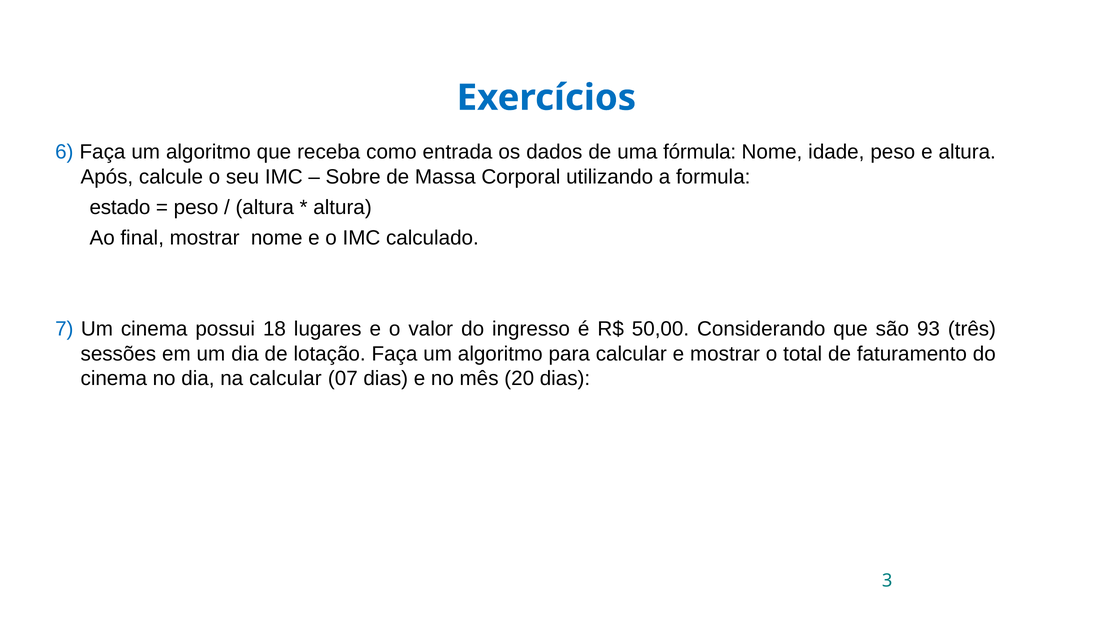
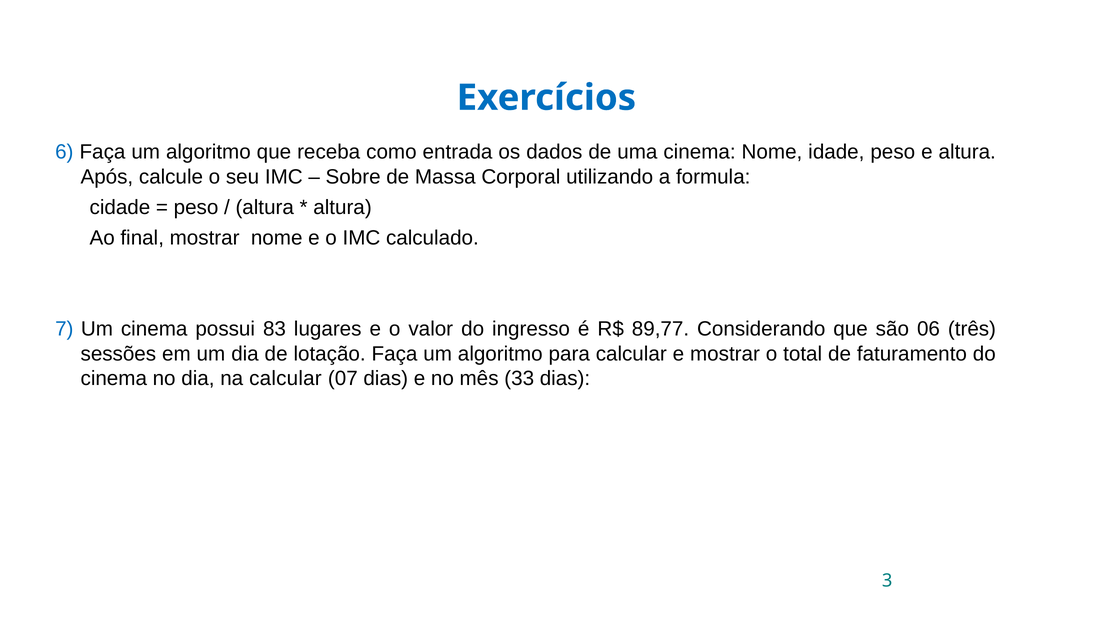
uma fórmula: fórmula -> cinema
estado: estado -> cidade
18: 18 -> 83
50,00: 50,00 -> 89,77
93: 93 -> 06
20: 20 -> 33
